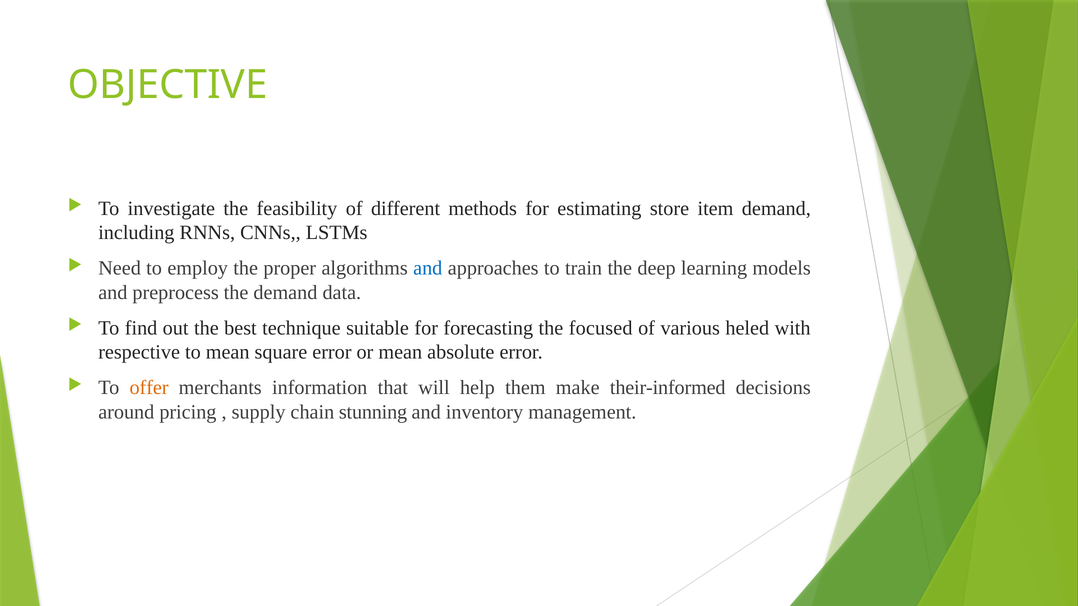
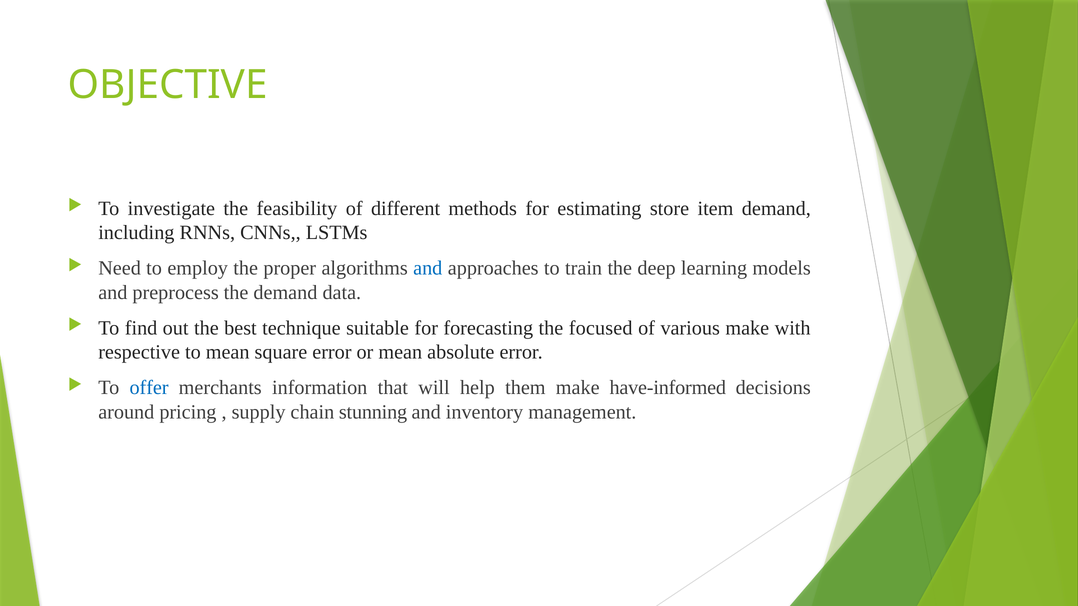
various heled: heled -> make
offer colour: orange -> blue
their-informed: their-informed -> have-informed
